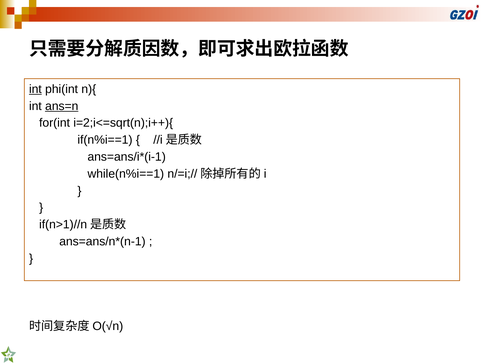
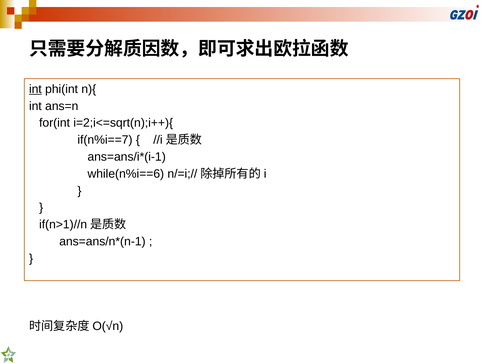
ans=n underline: present -> none
if(n%i==1: if(n%i==1 -> if(n%i==7
while(n%i==1: while(n%i==1 -> while(n%i==6
